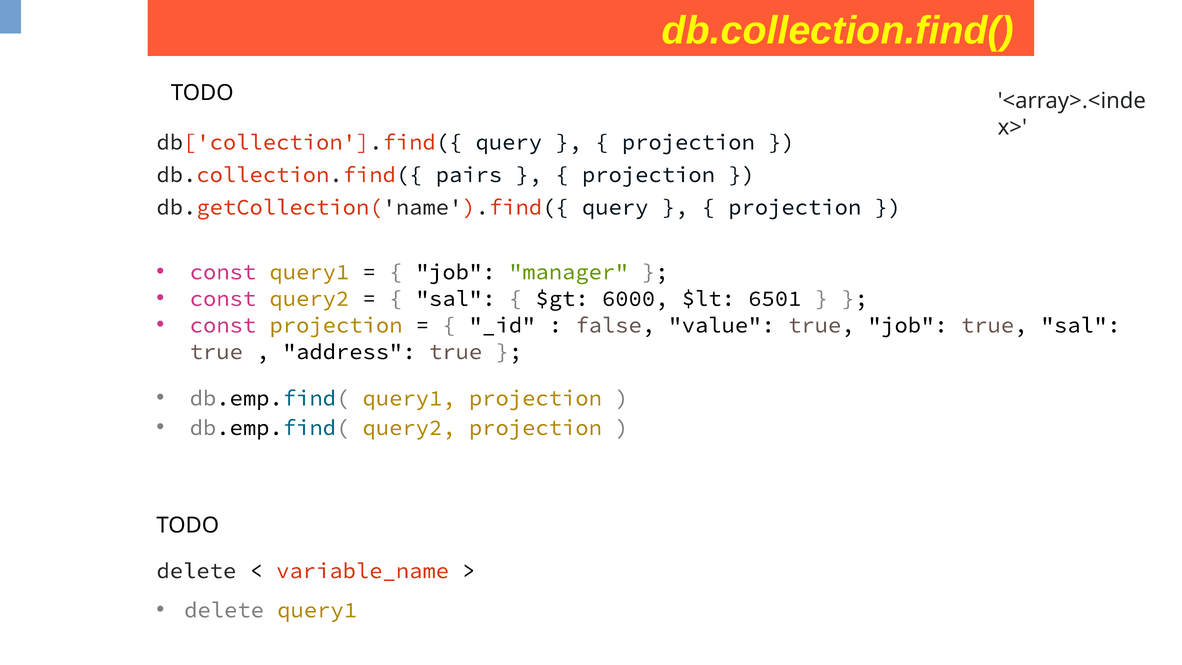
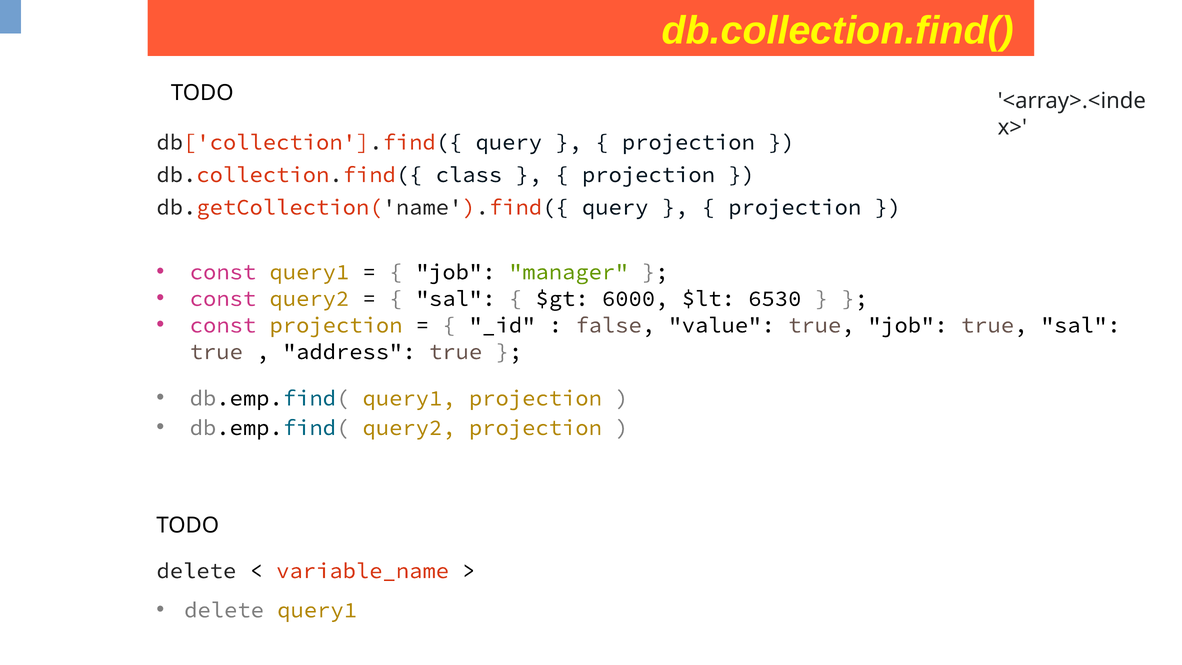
pairs: pairs -> class
6501: 6501 -> 6530
